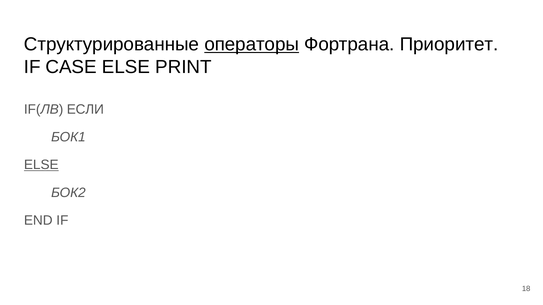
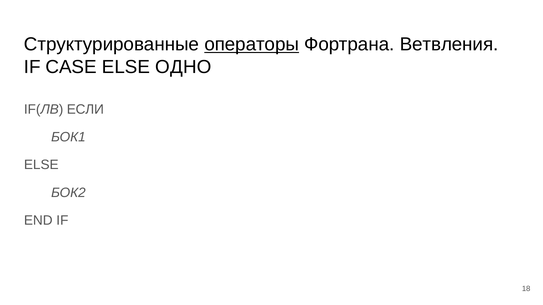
Приоритет: Приоритет -> Ветвления
PRINT: PRINT -> ОДНО
ELSE at (41, 165) underline: present -> none
